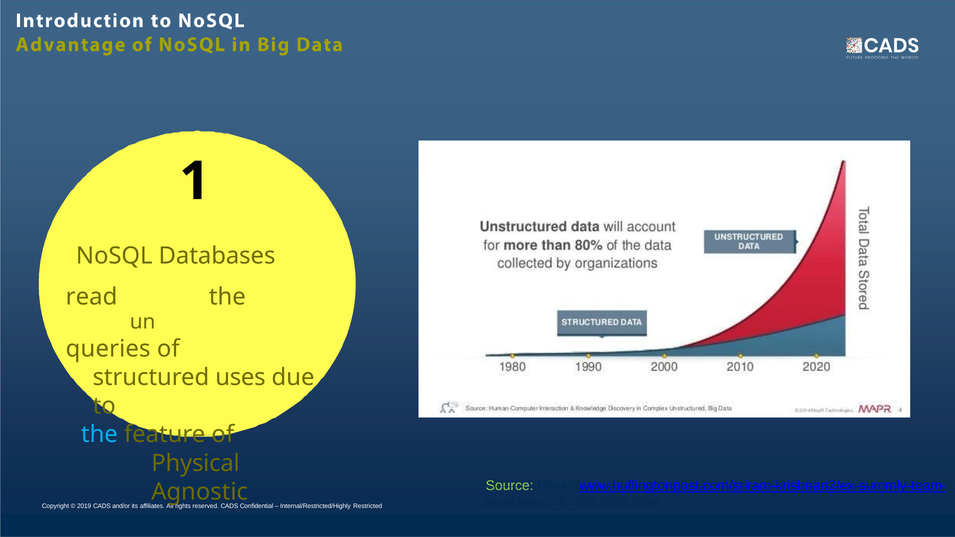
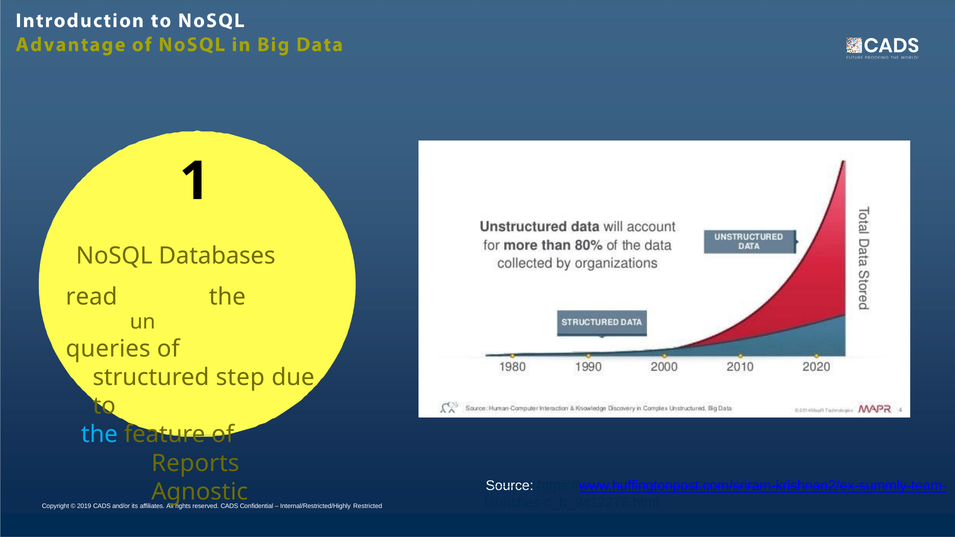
uses: uses -> step
Physical: Physical -> Reports
Source colour: light green -> white
